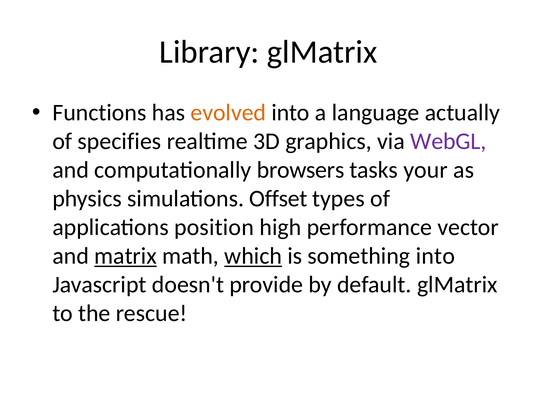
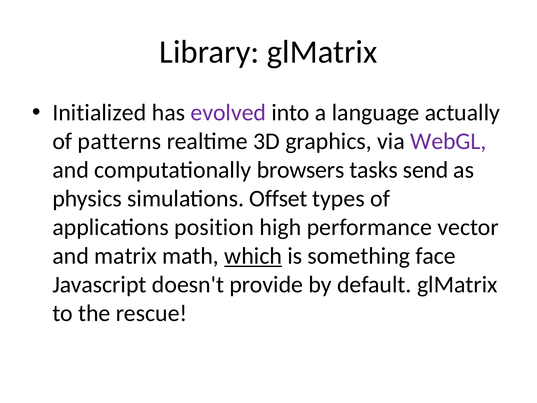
Functions: Functions -> Initialized
evolved colour: orange -> purple
specifies: specifies -> patterns
your: your -> send
matrix underline: present -> none
something into: into -> face
